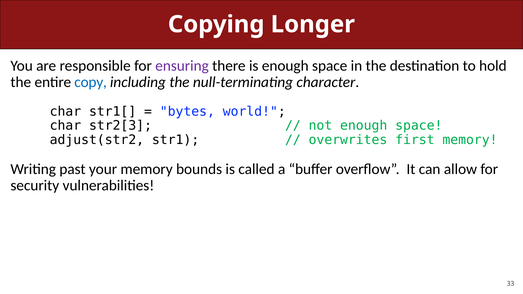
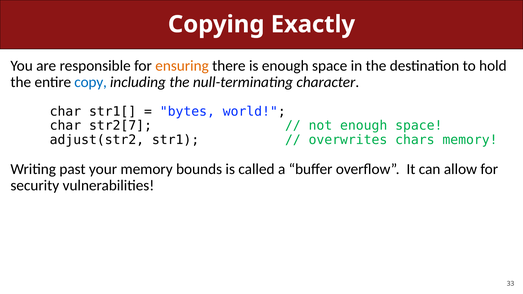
Longer: Longer -> Exactly
ensuring colour: purple -> orange
str2[3: str2[3 -> str2[7
first: first -> chars
